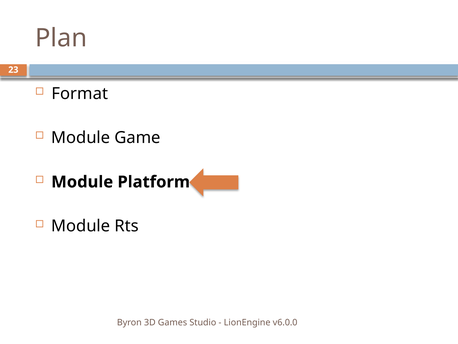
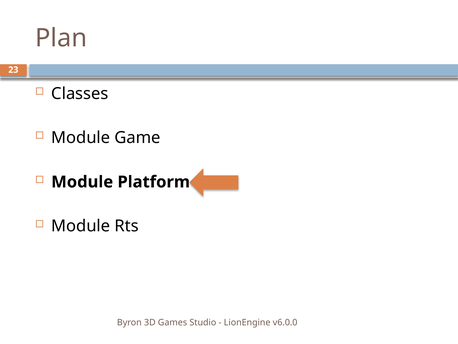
Format: Format -> Classes
